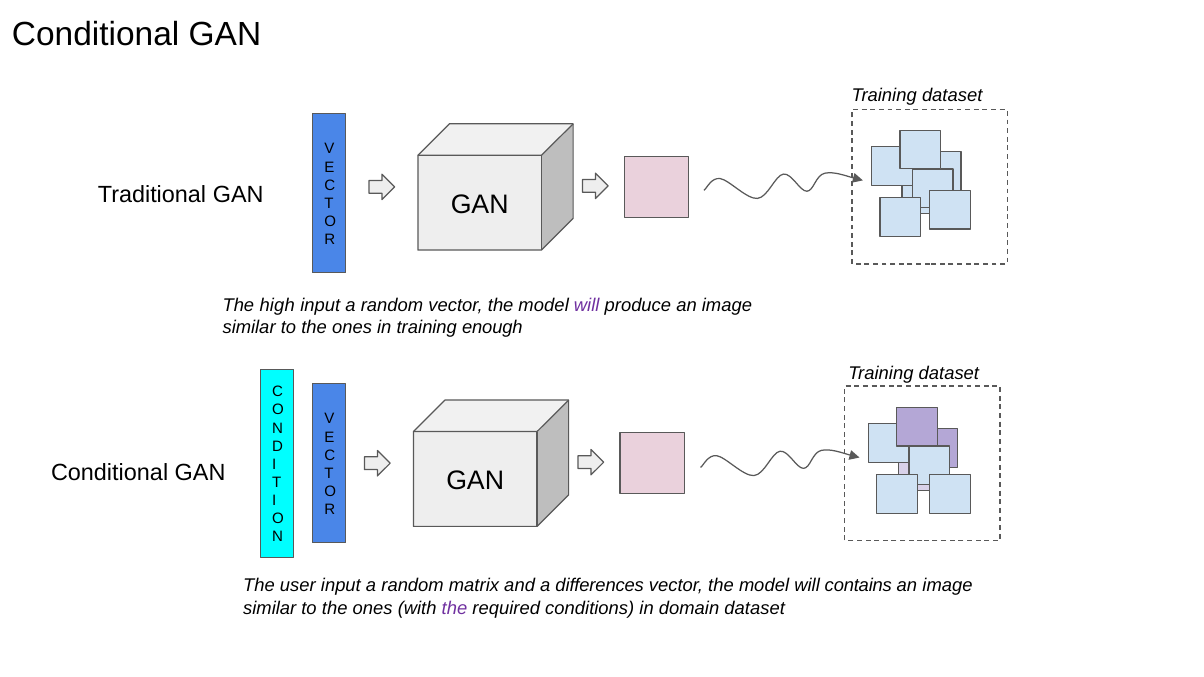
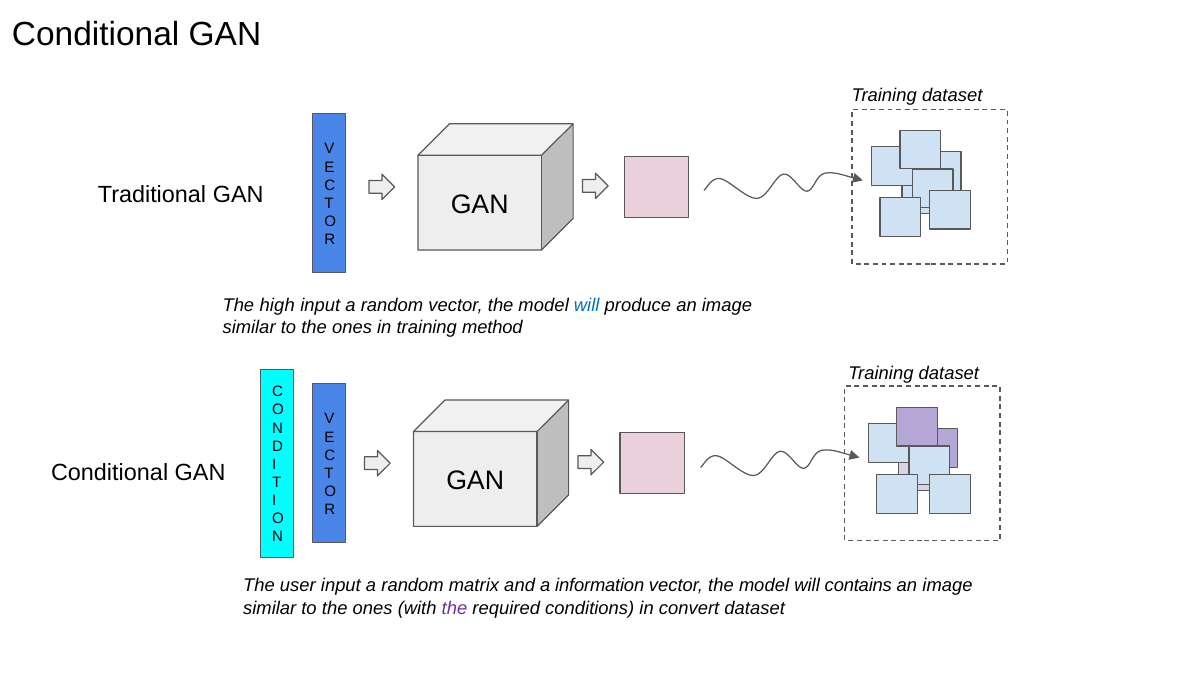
will at (587, 305) colour: purple -> blue
enough: enough -> method
differences: differences -> information
domain: domain -> convert
